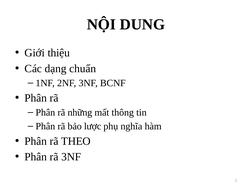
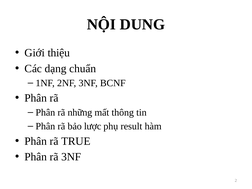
nghĩa: nghĩa -> result
THEO: THEO -> TRUE
